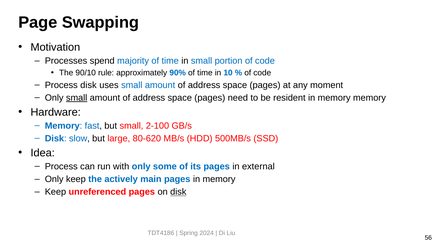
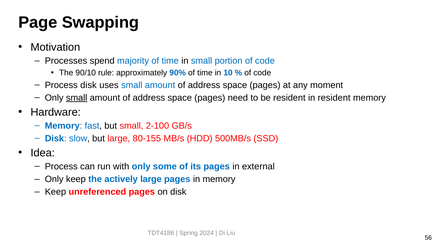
resident in memory: memory -> resident
80-620: 80-620 -> 80-155
actively main: main -> large
disk at (178, 192) underline: present -> none
